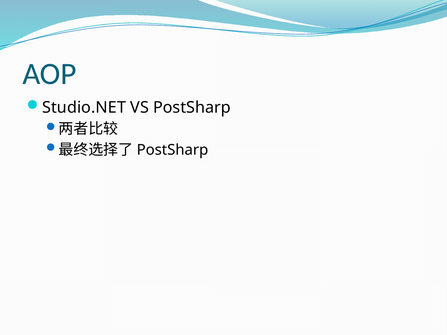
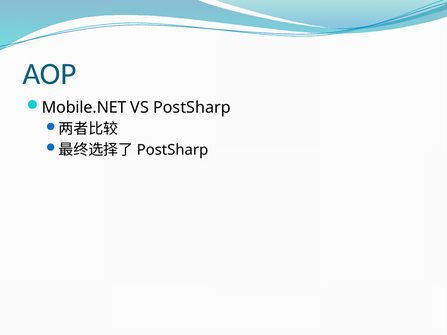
Studio.NET: Studio.NET -> Mobile.NET
